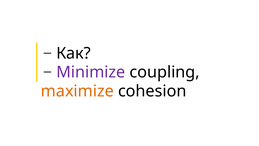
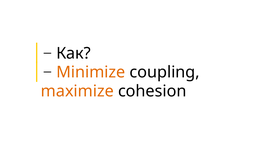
Minimize colour: purple -> orange
